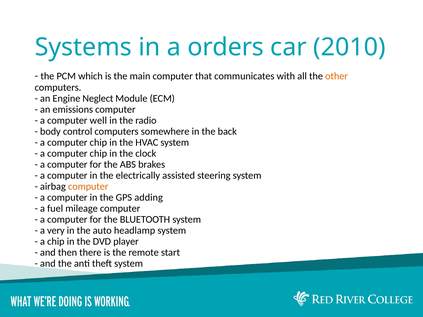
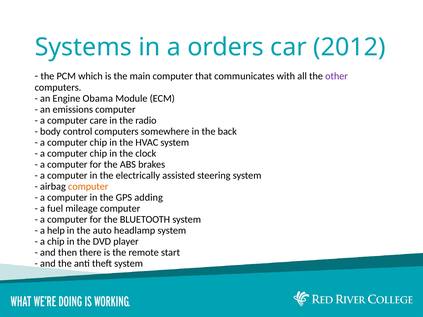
2010: 2010 -> 2012
other colour: orange -> purple
Neglect: Neglect -> Obama
well: well -> care
very: very -> help
